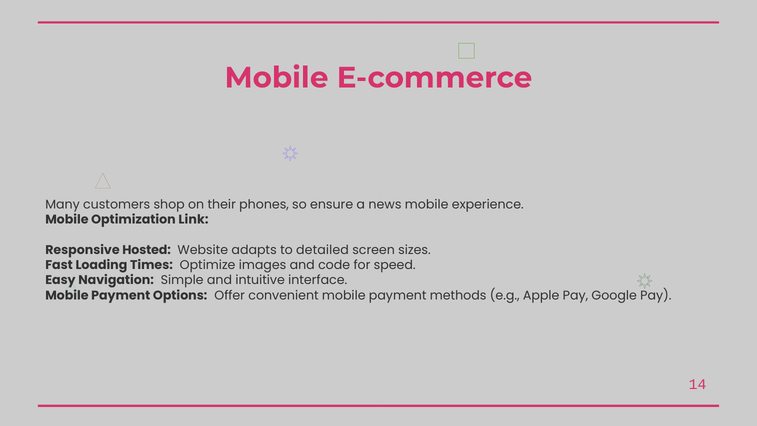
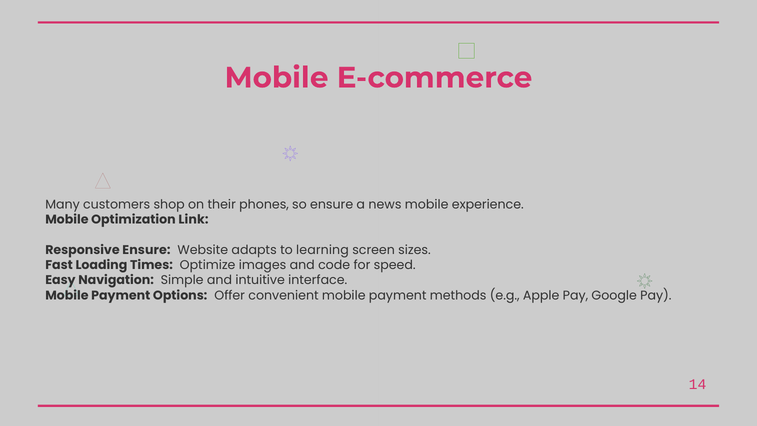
Responsive Hosted: Hosted -> Ensure
detailed: detailed -> learning
